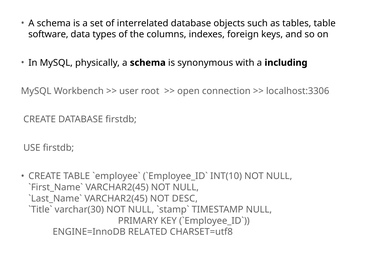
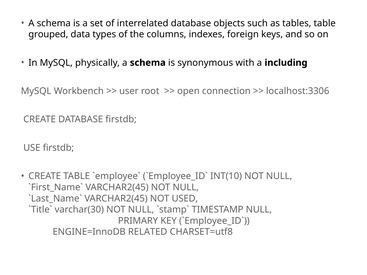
software: software -> grouped
DESC: DESC -> USED
